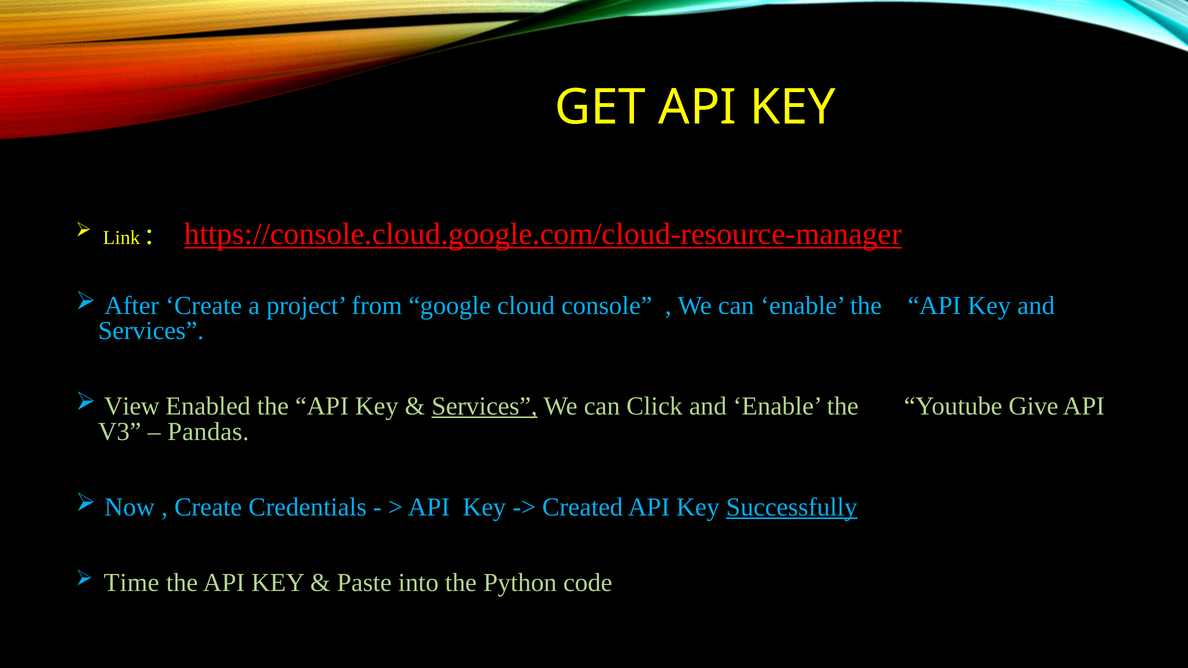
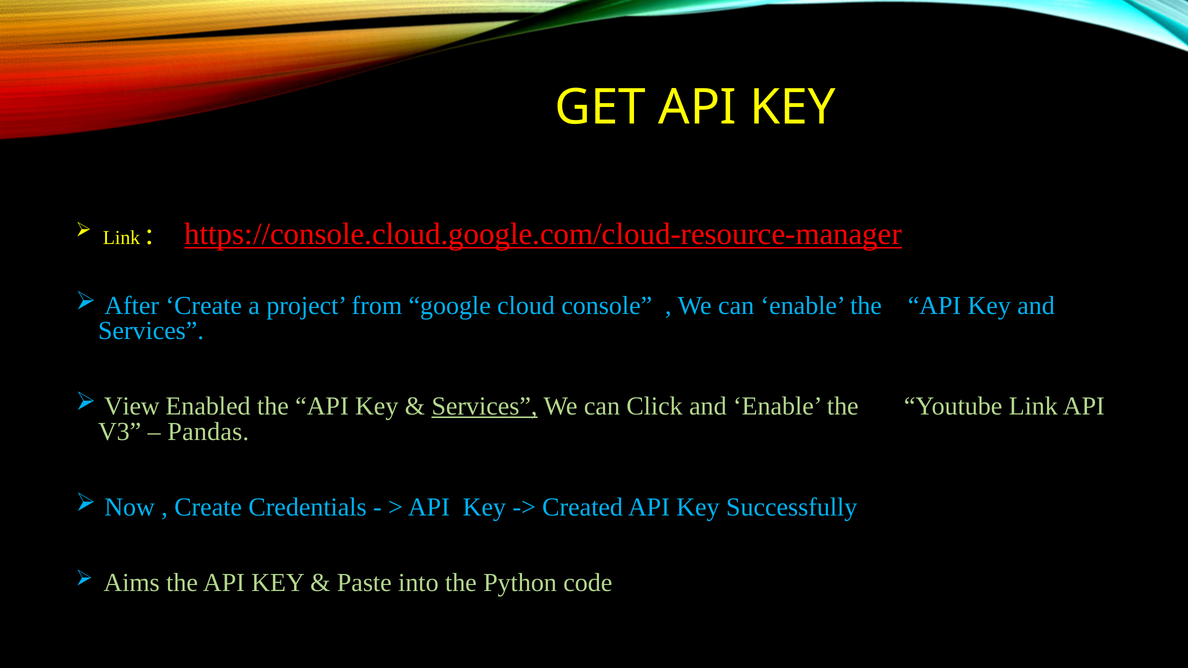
Youtube Give: Give -> Link
Successfully underline: present -> none
Time: Time -> Aims
